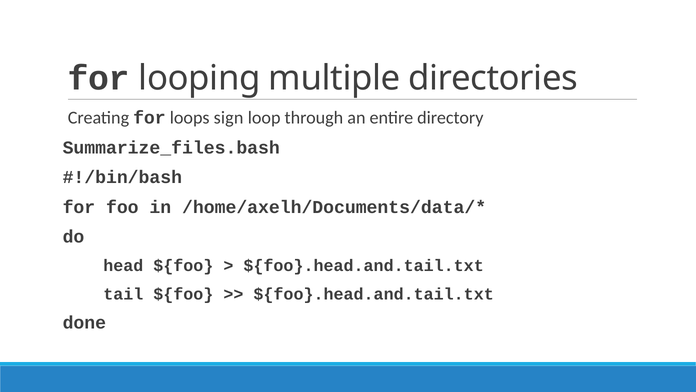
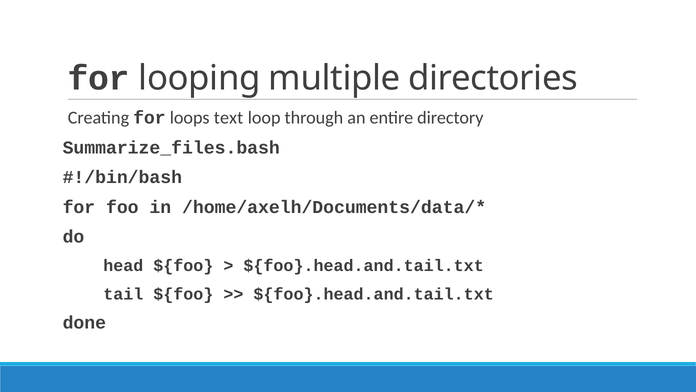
sign: sign -> text
